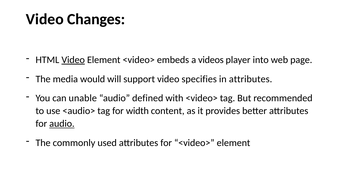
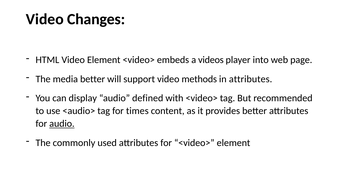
Video at (73, 60) underline: present -> none
media would: would -> better
specifies: specifies -> methods
unable: unable -> display
width: width -> times
